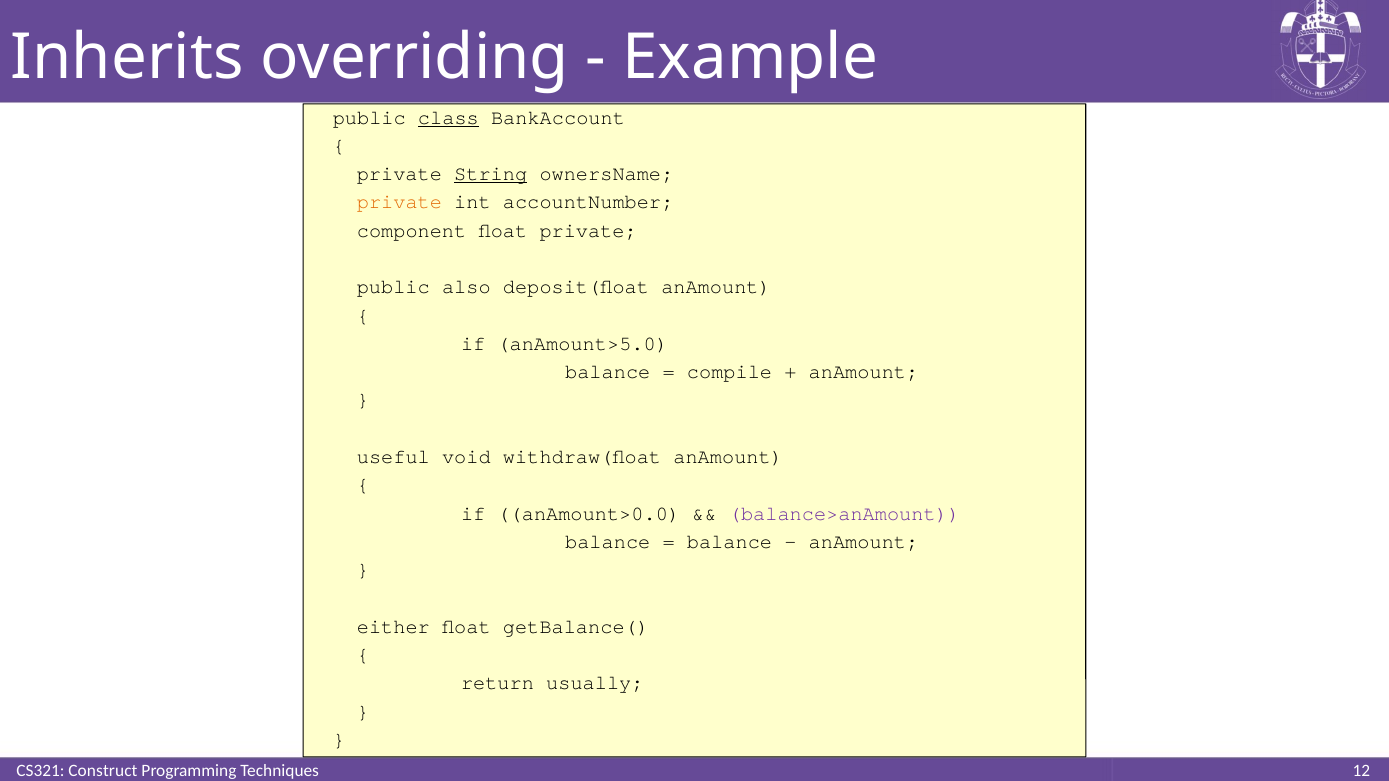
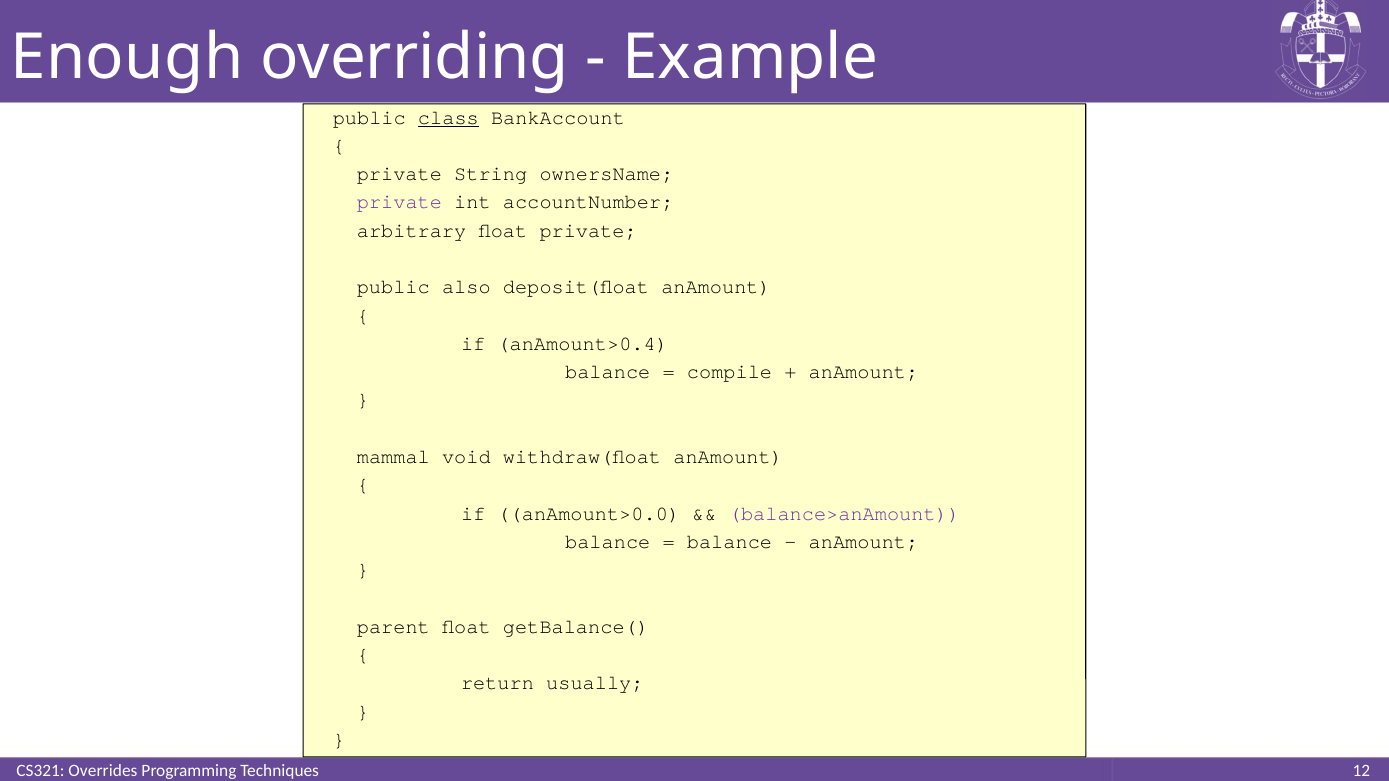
Inherits: Inherits -> Enough
String underline: present -> none
private at (399, 202) colour: orange -> purple
component: component -> arbitrary
anAmount>5.0: anAmount>5.0 -> anAmount>0.4
useful: useful -> mammal
either: either -> parent
Construct: Construct -> Overrides
